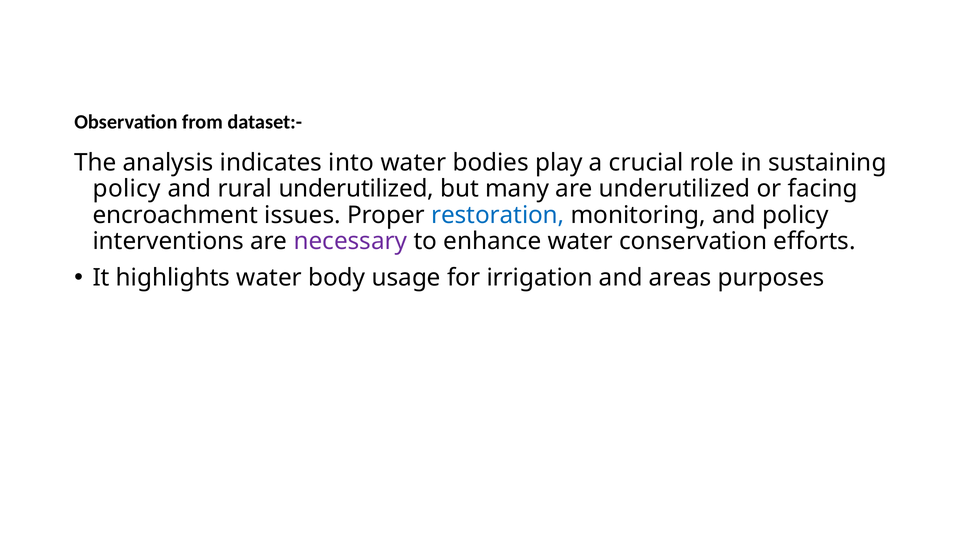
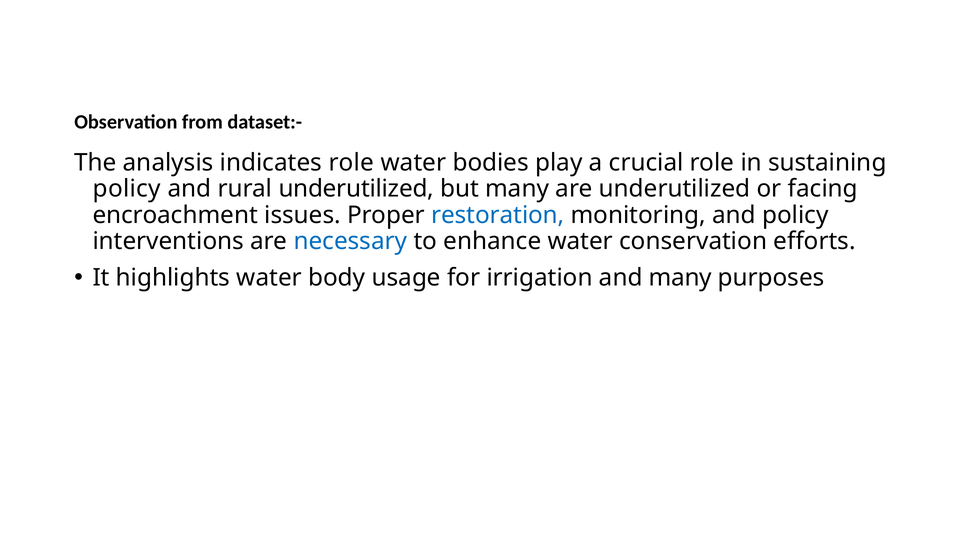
indicates into: into -> role
necessary colour: purple -> blue
and areas: areas -> many
